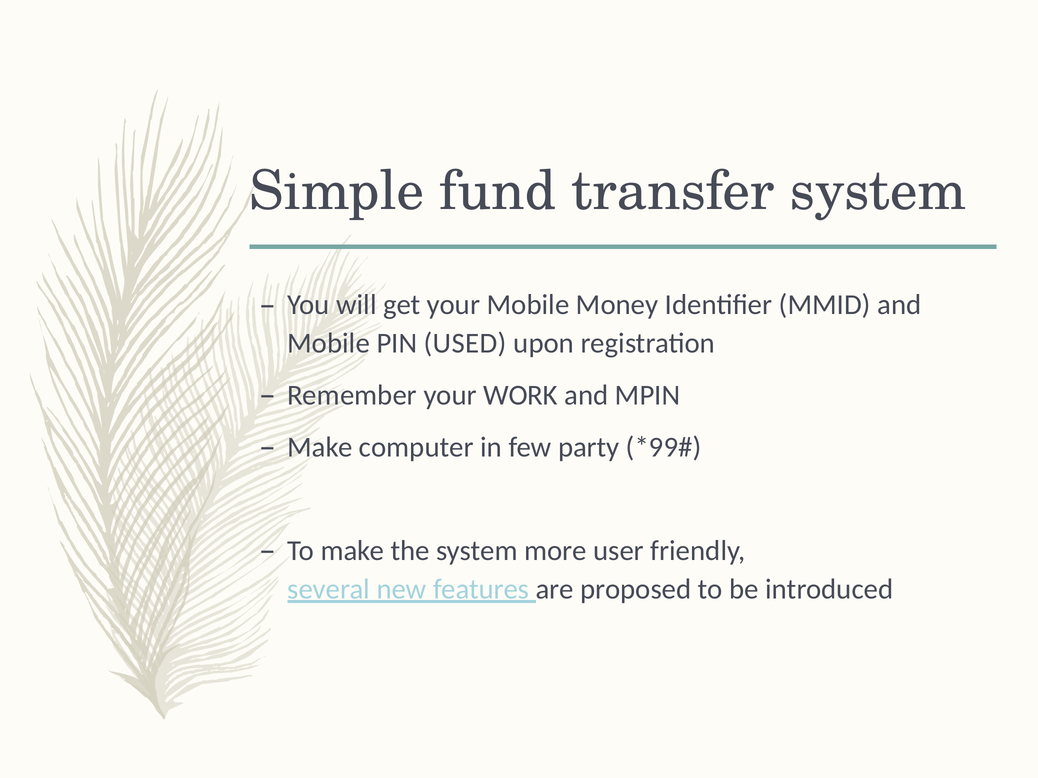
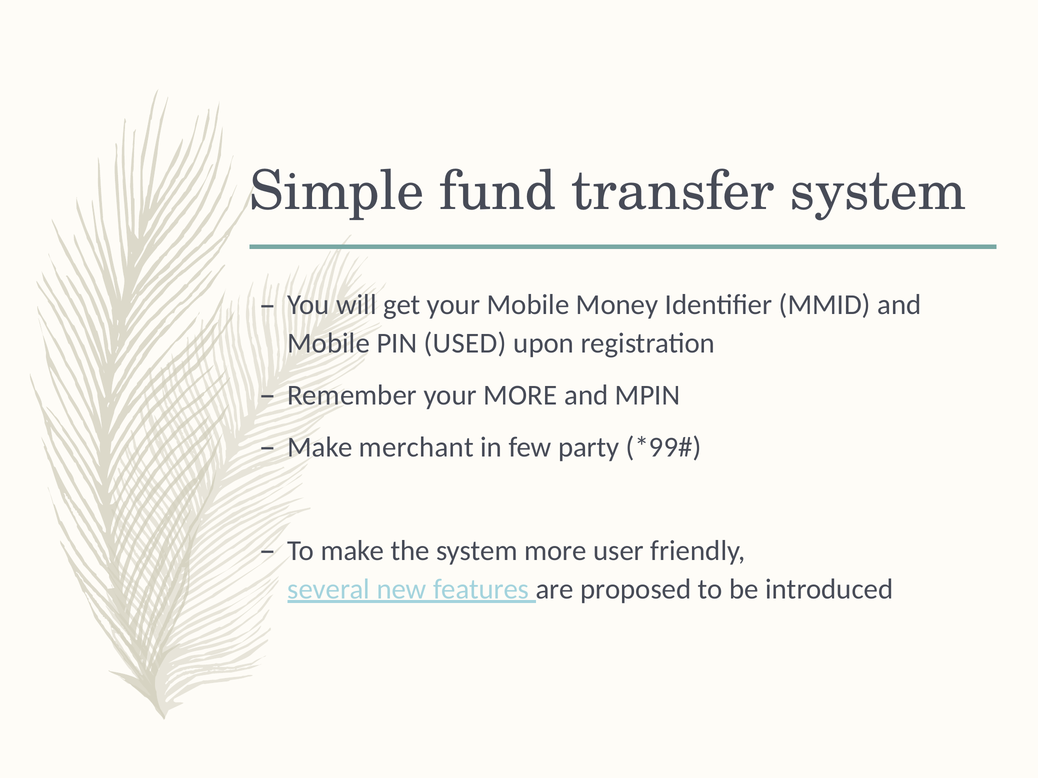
your WORK: WORK -> MORE
computer: computer -> merchant
